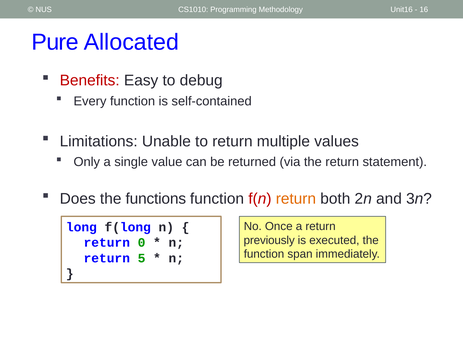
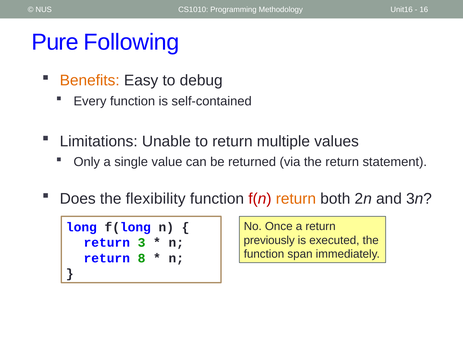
Allocated: Allocated -> Following
Benefits colour: red -> orange
functions: functions -> flexibility
0: 0 -> 3
5: 5 -> 8
